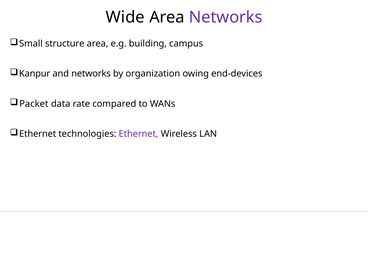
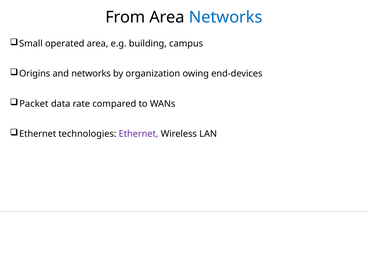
Wide: Wide -> From
Networks at (226, 17) colour: purple -> blue
structure: structure -> operated
Kanpur: Kanpur -> Origins
